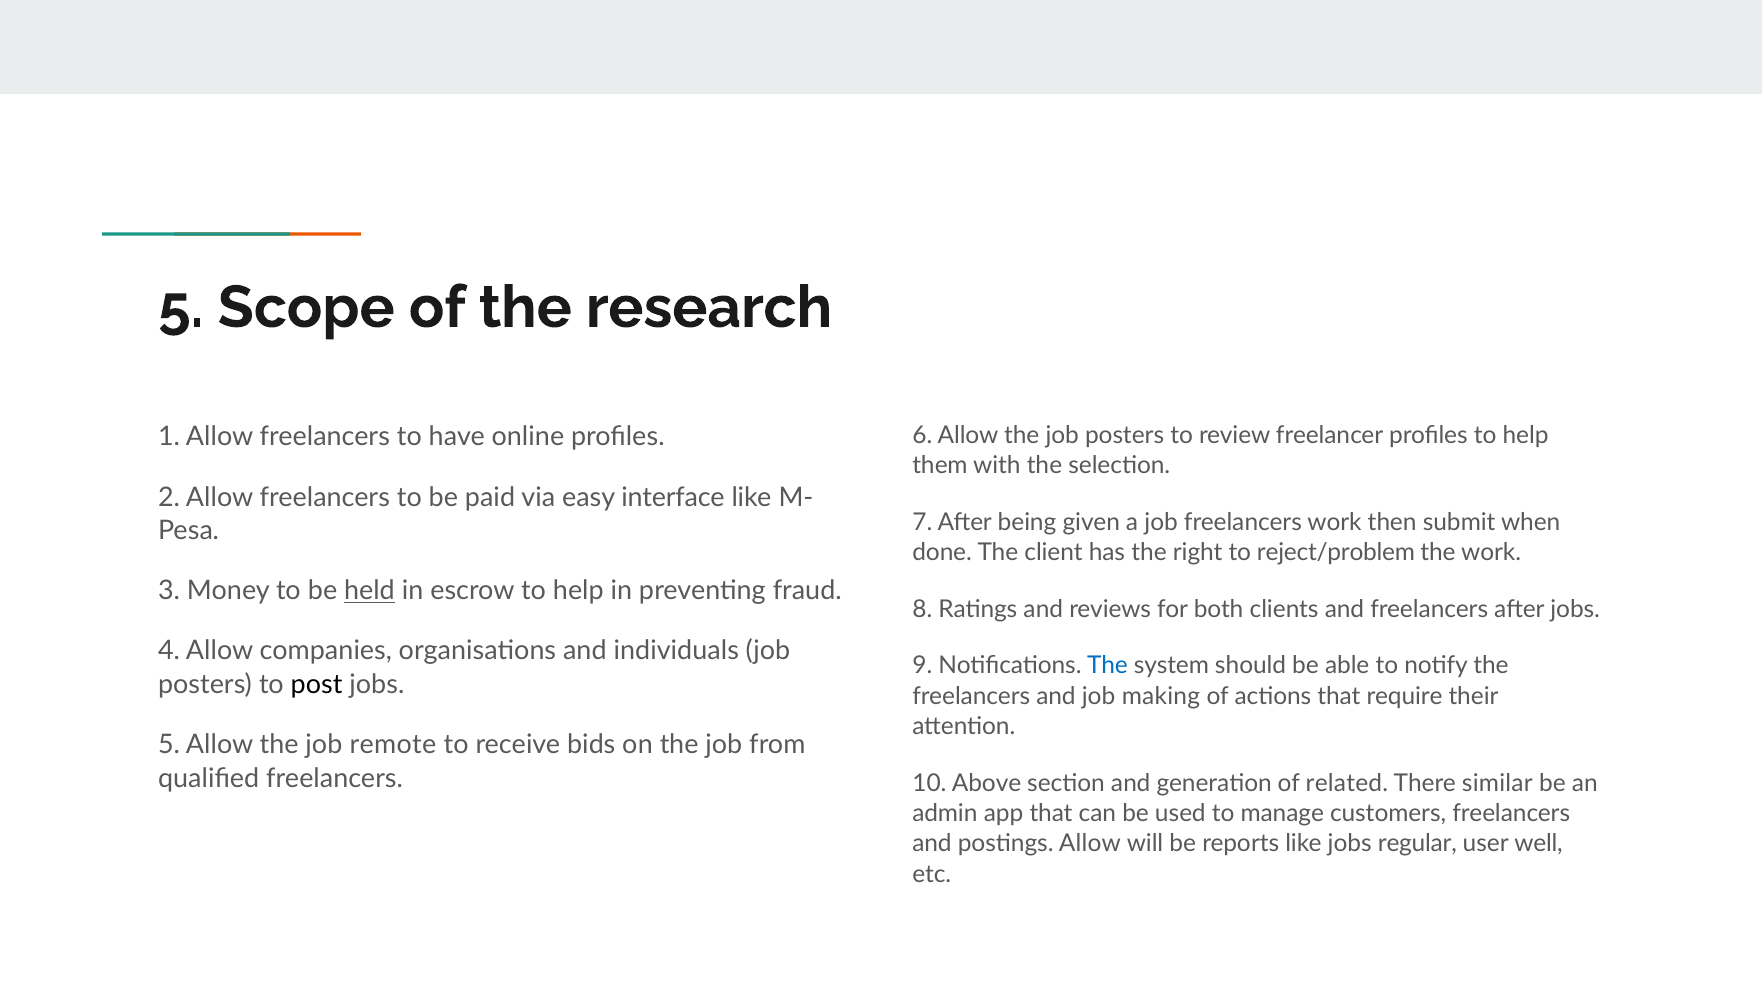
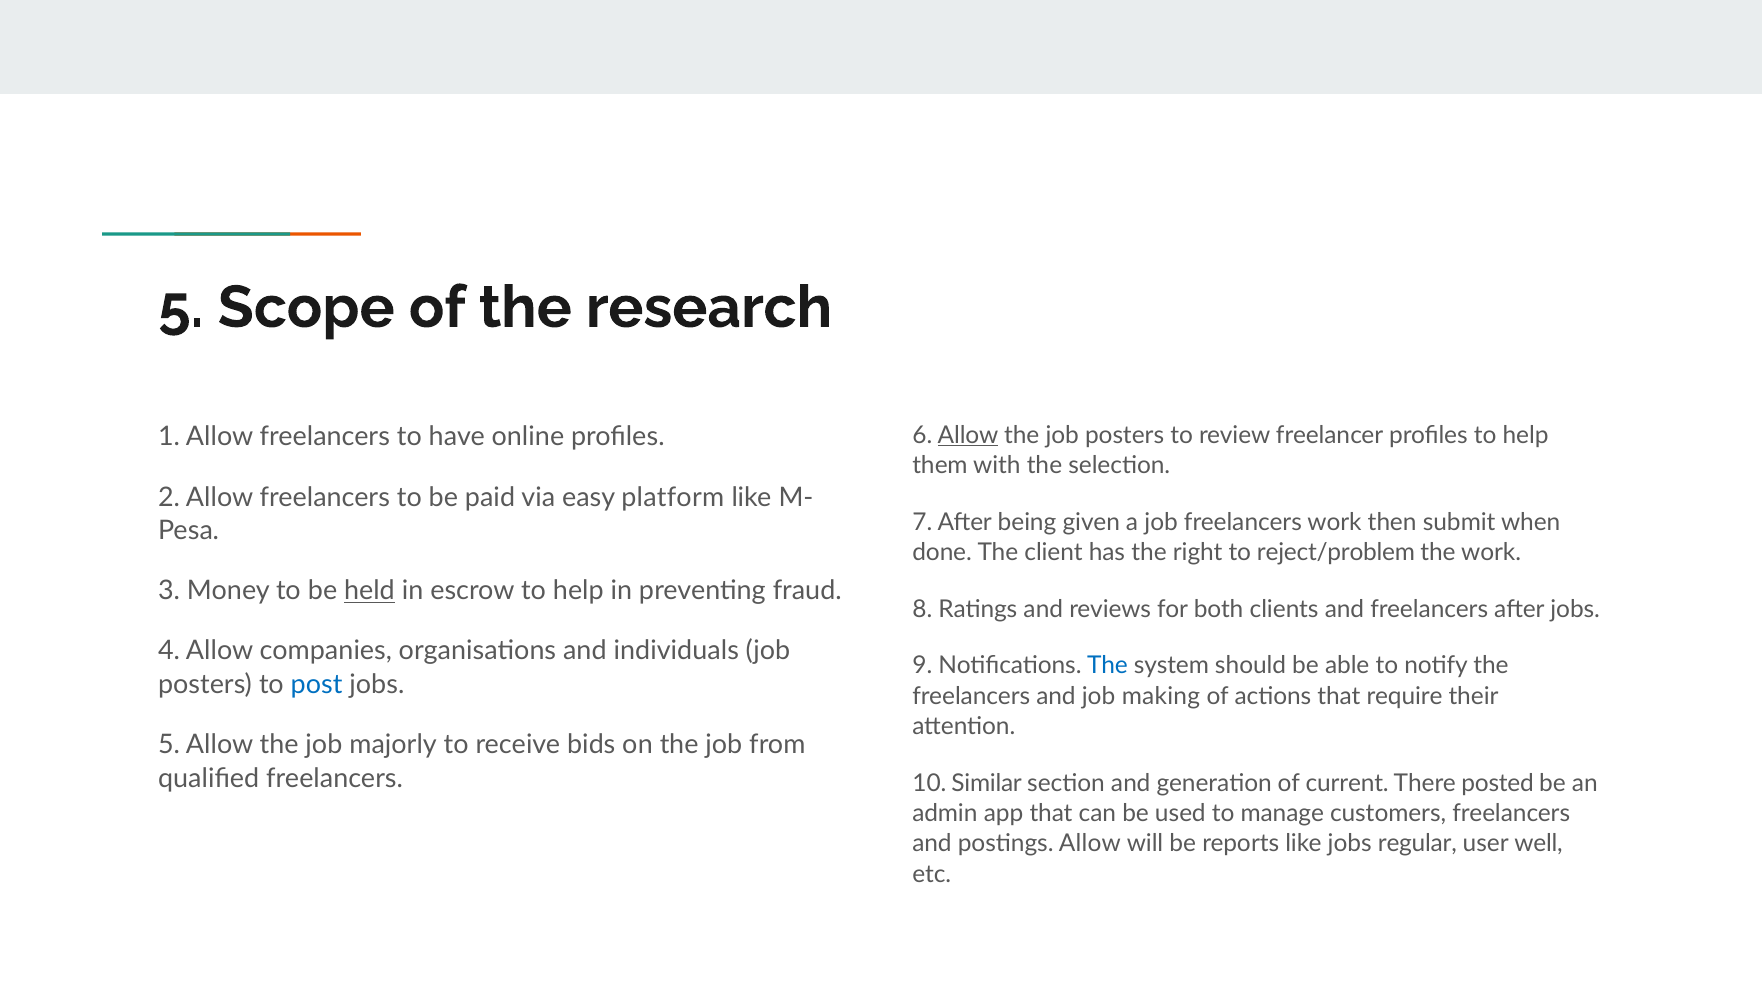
Allow at (968, 435) underline: none -> present
interface: interface -> platform
post colour: black -> blue
remote: remote -> majorly
Above: Above -> Similar
related: related -> current
similar: similar -> posted
